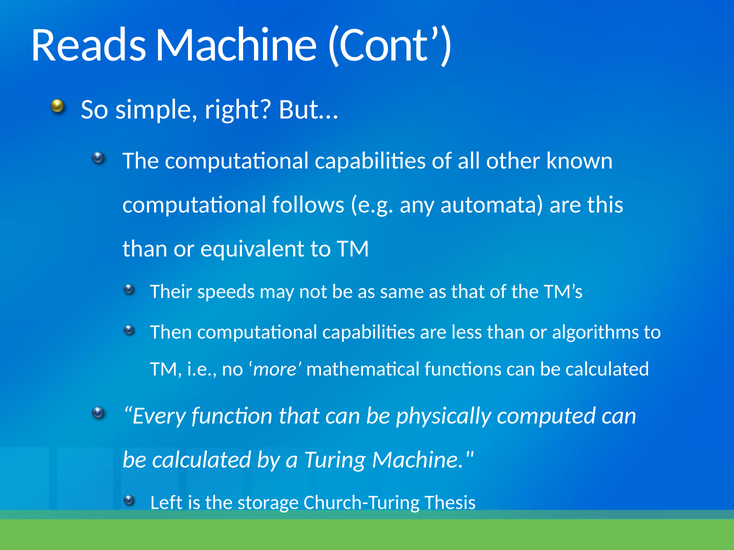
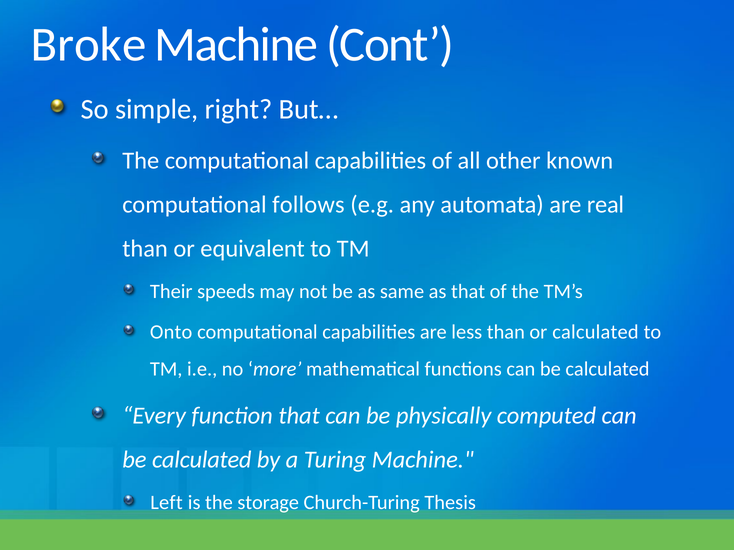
Reads: Reads -> Broke
this: this -> real
Then: Then -> Onto
or algorithms: algorithms -> calculated
